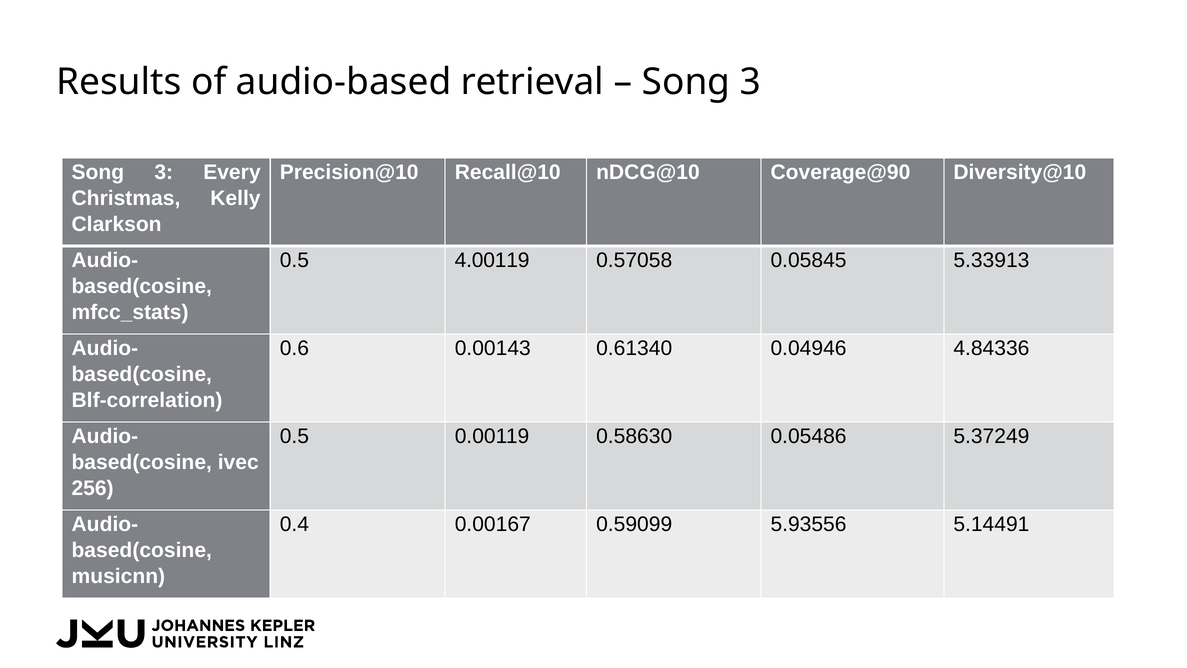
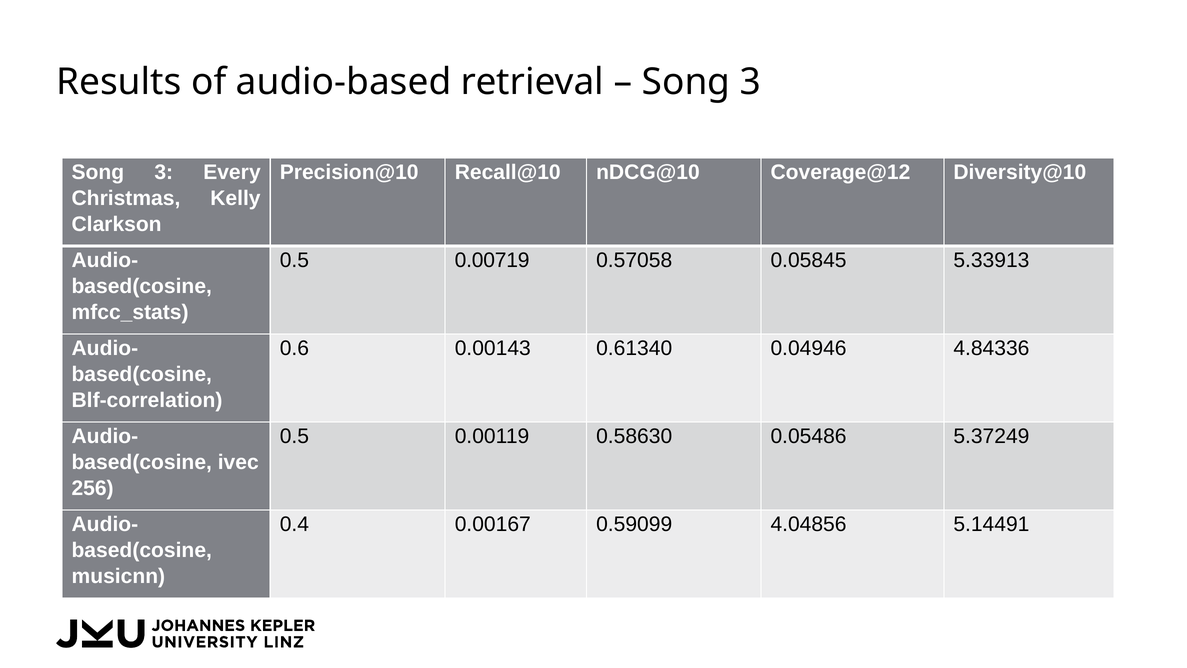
Coverage@90: Coverage@90 -> Coverage@12
4.00119: 4.00119 -> 0.00719
5.93556: 5.93556 -> 4.04856
